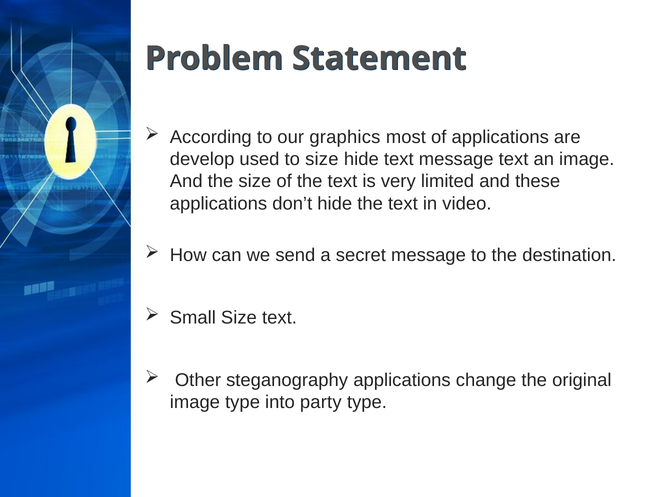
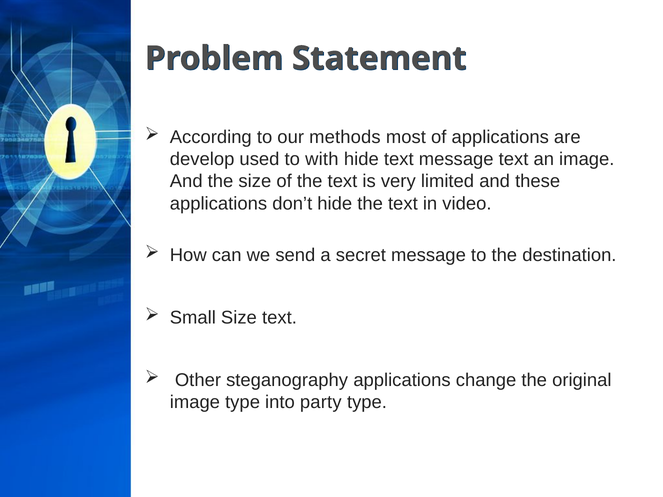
graphics: graphics -> methods
to size: size -> with
